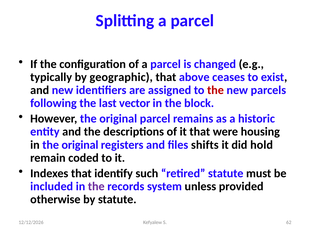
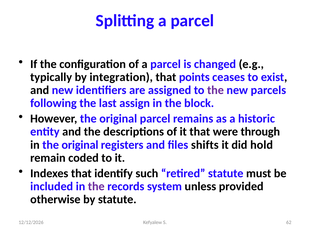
geographic: geographic -> integration
above: above -> points
the at (215, 90) colour: red -> purple
vector: vector -> assign
housing: housing -> through
